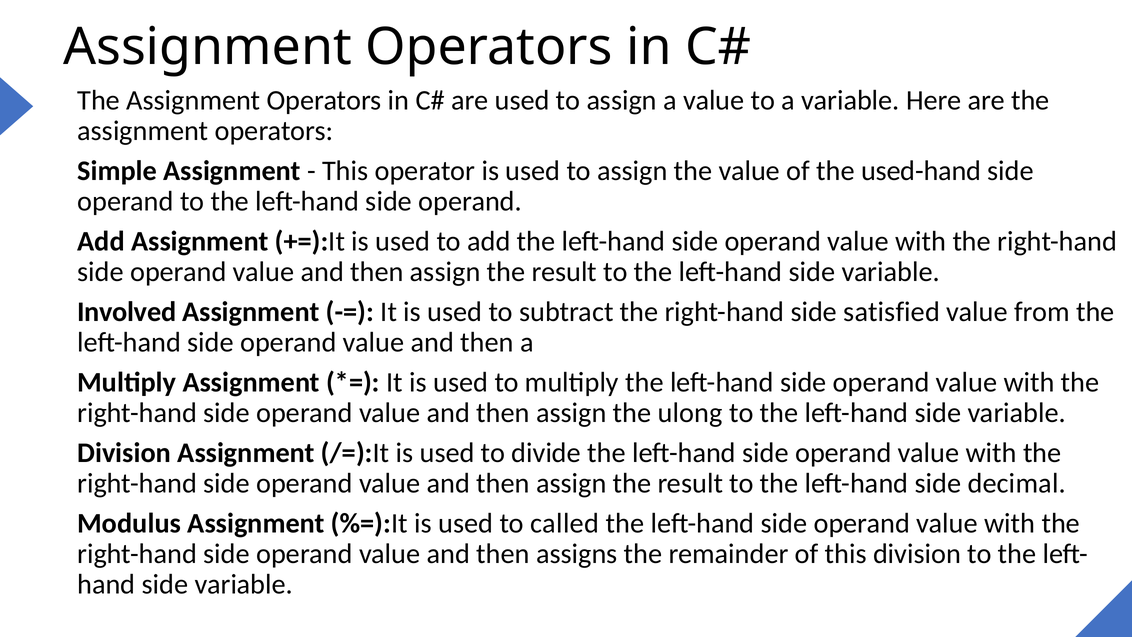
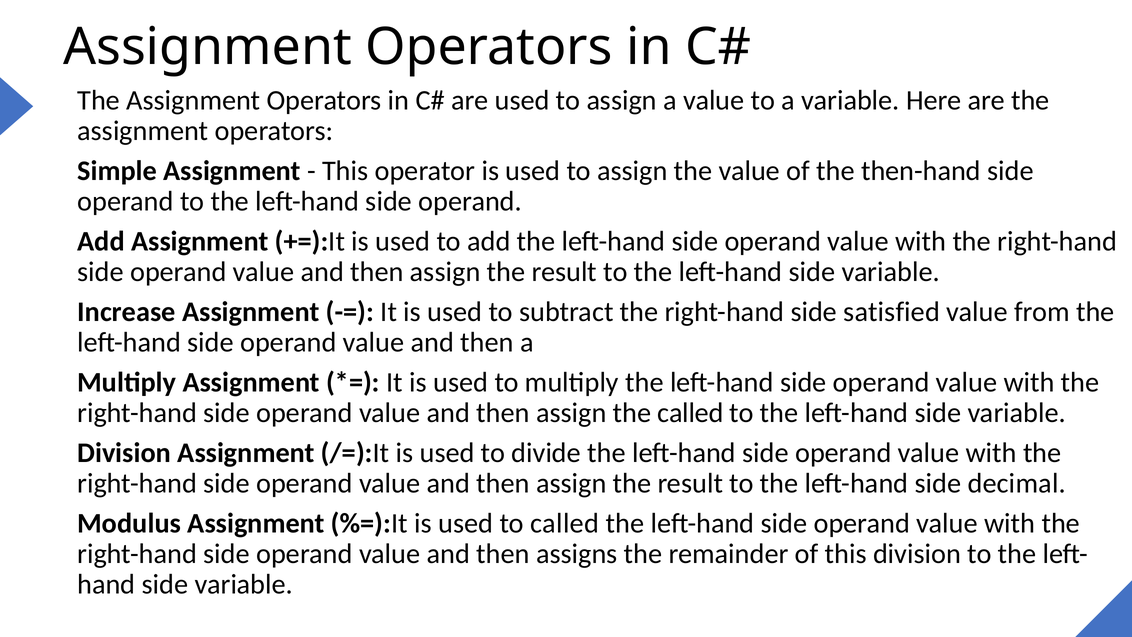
used-hand: used-hand -> then-hand
Involved: Involved -> Increase
the ulong: ulong -> called
